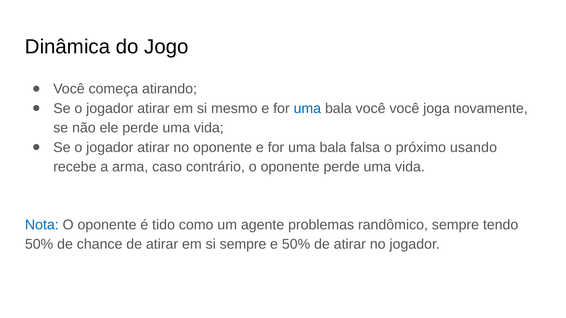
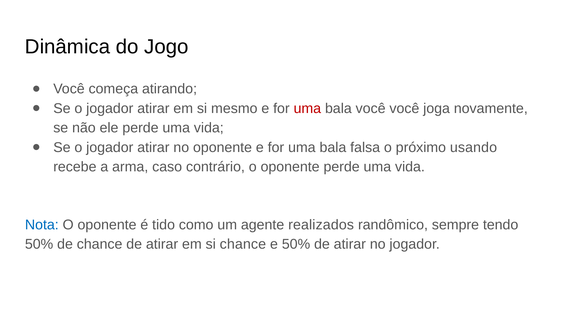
uma at (307, 109) colour: blue -> red
problemas: problemas -> realizados
si sempre: sempre -> chance
